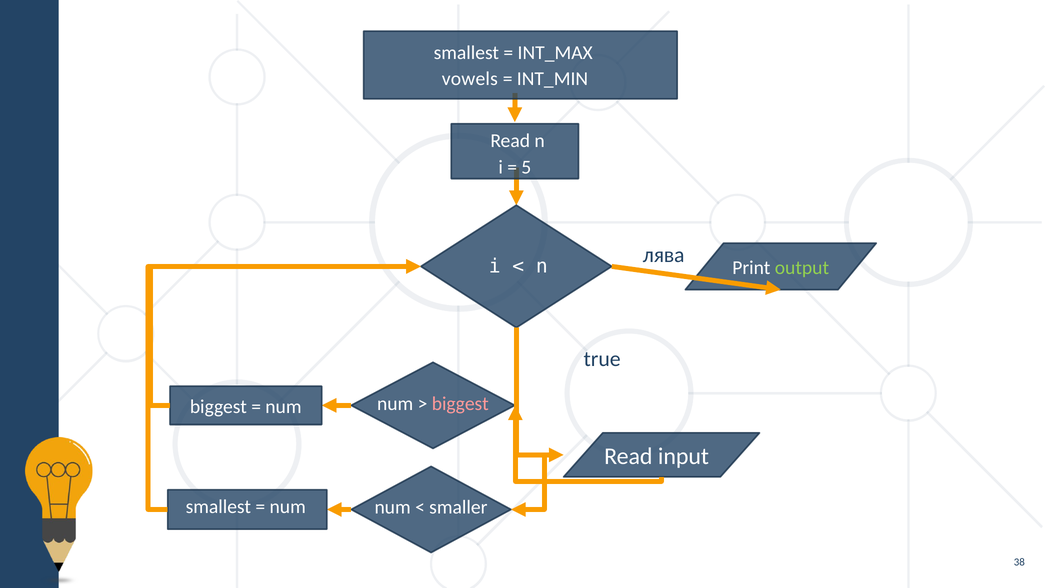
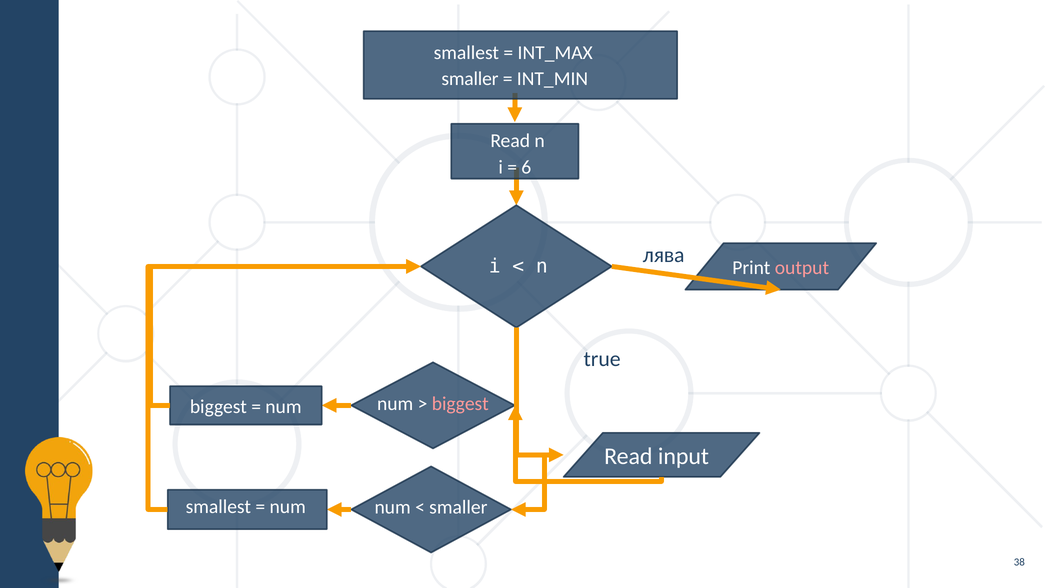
vowels at (470, 79): vowels -> smaller
5: 5 -> 6
output colour: light green -> pink
